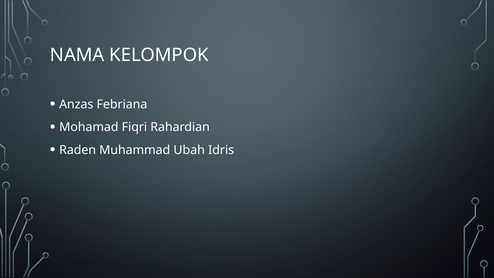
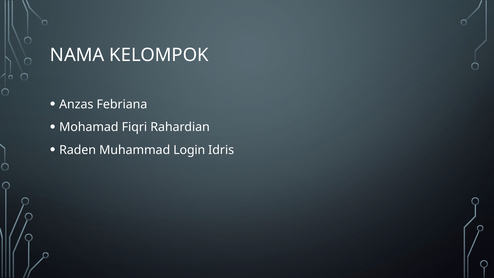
Ubah: Ubah -> Login
